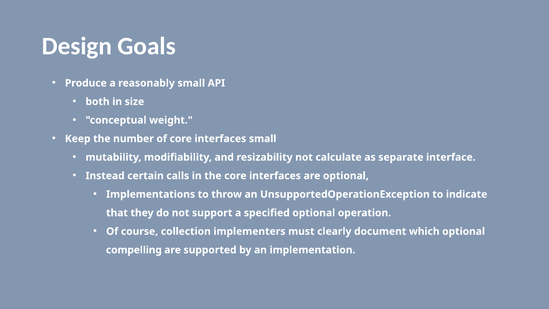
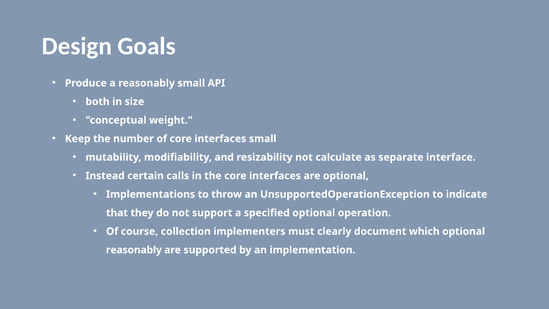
compelling at (134, 250): compelling -> reasonably
